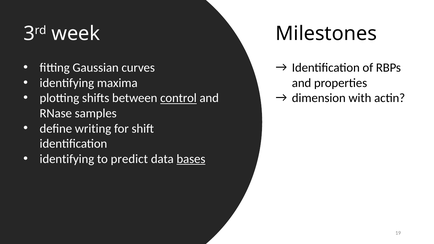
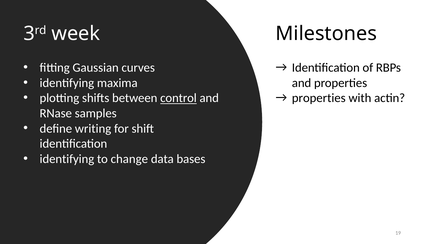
dimension at (319, 98): dimension -> properties
predict: predict -> change
bases underline: present -> none
